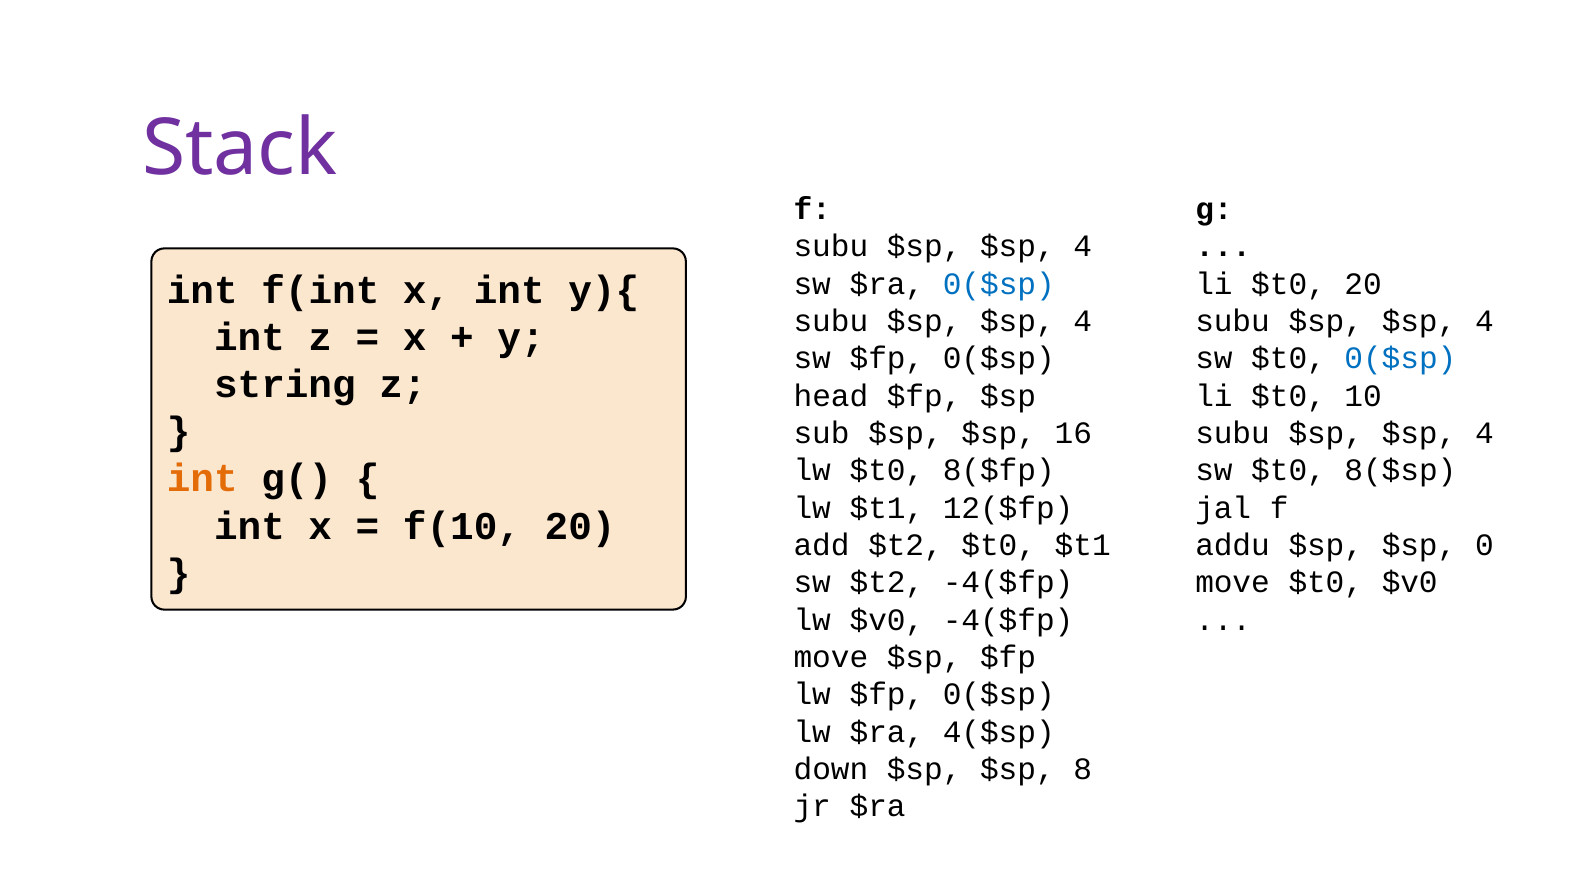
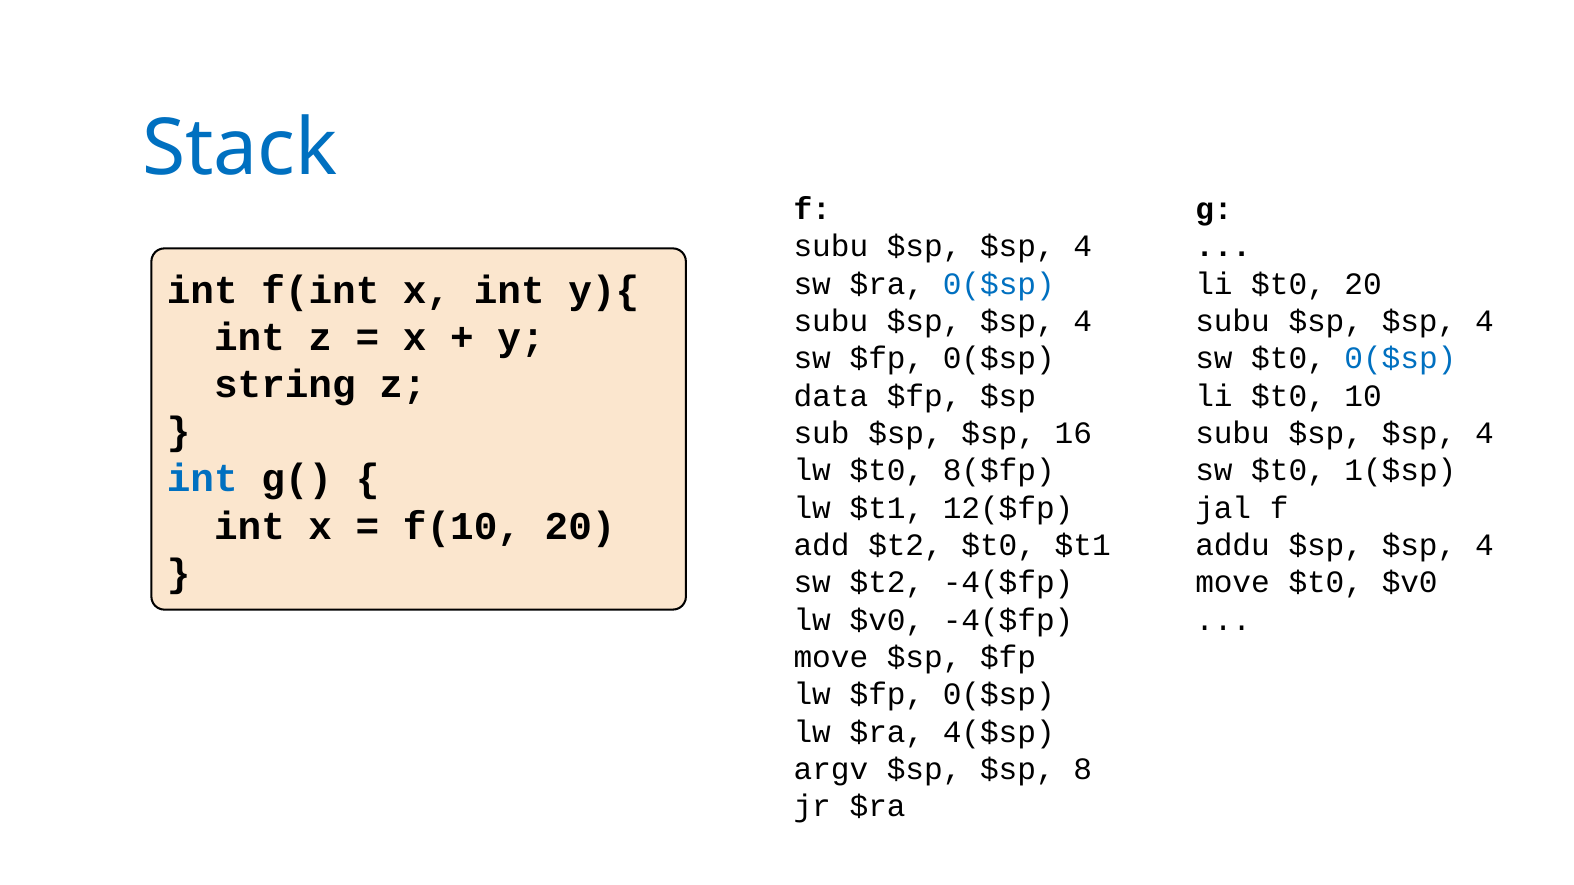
Stack colour: purple -> blue
head: head -> data
8($sp: 8($sp -> 1($sp
int at (202, 479) colour: orange -> blue
addu $sp $sp 0: 0 -> 4
down: down -> argv
